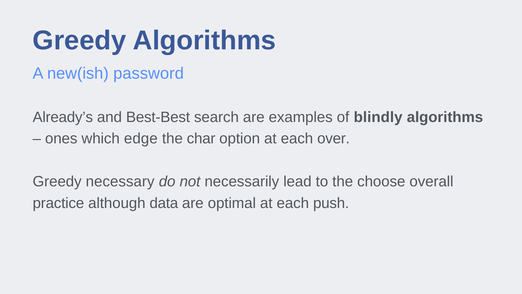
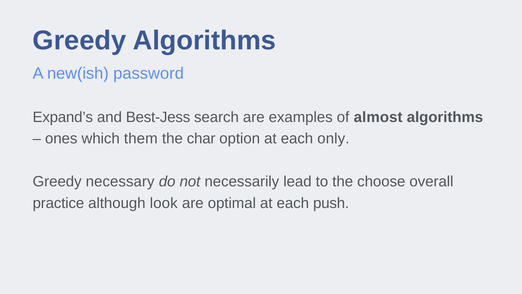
Already’s: Already’s -> Expand’s
Best-Best: Best-Best -> Best-Jess
blindly: blindly -> almost
edge: edge -> them
over: over -> only
data: data -> look
